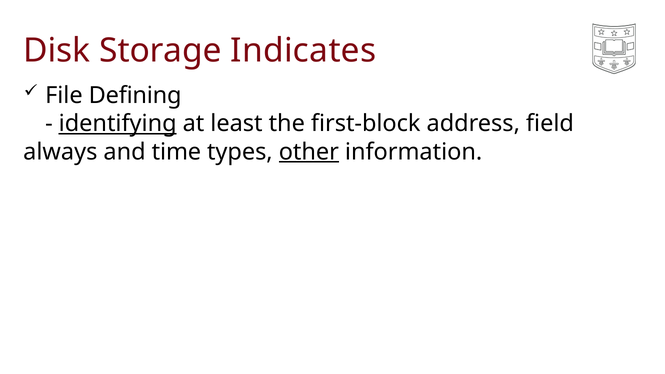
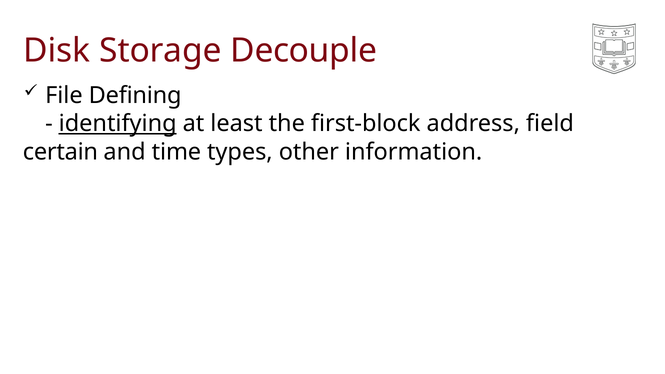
Indicates: Indicates -> Decouple
always: always -> certain
other underline: present -> none
